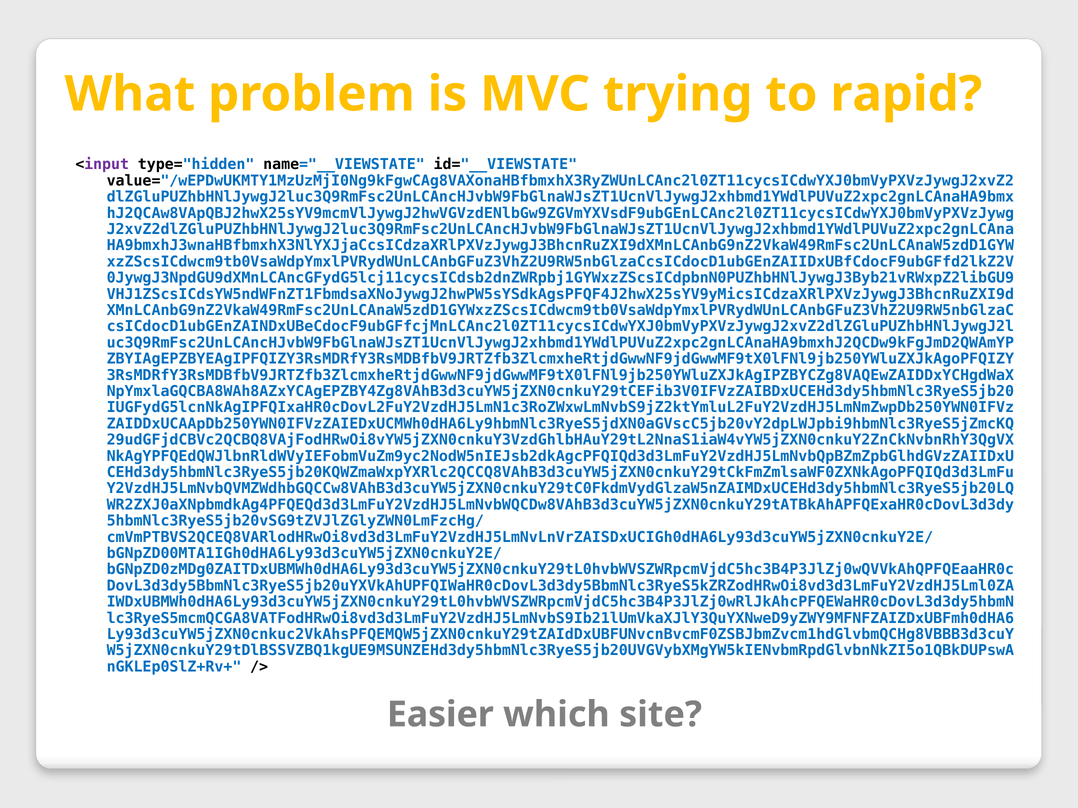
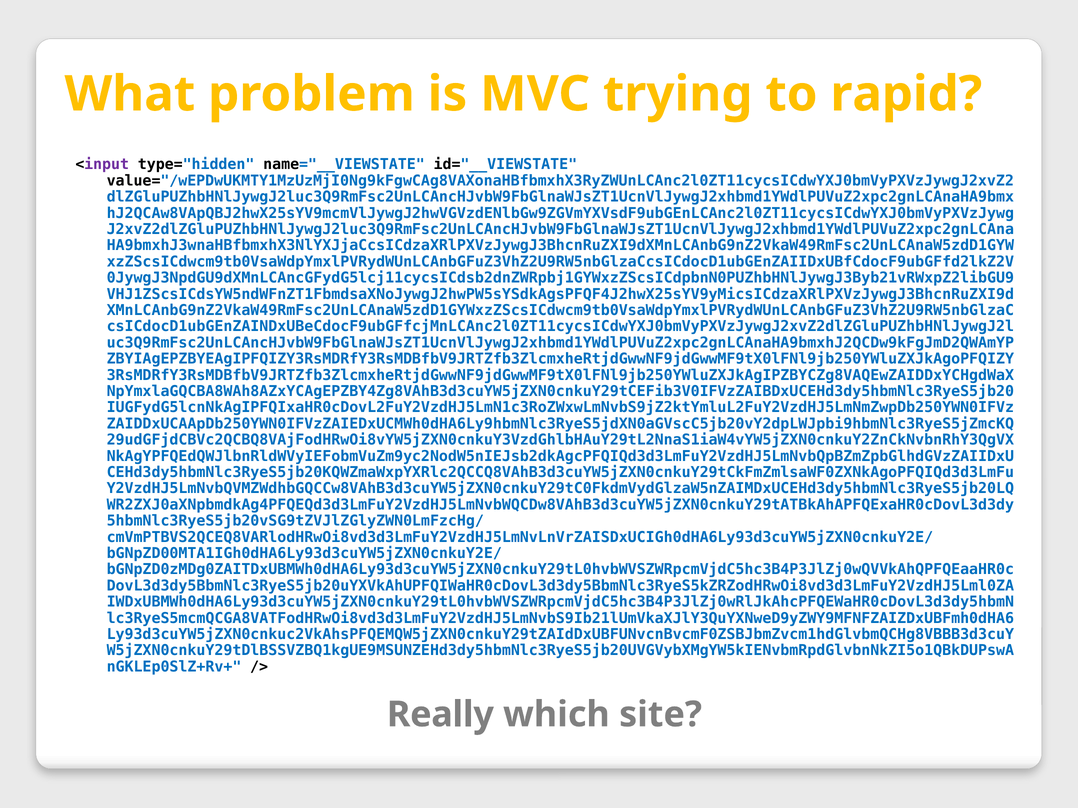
Easier: Easier -> Really
